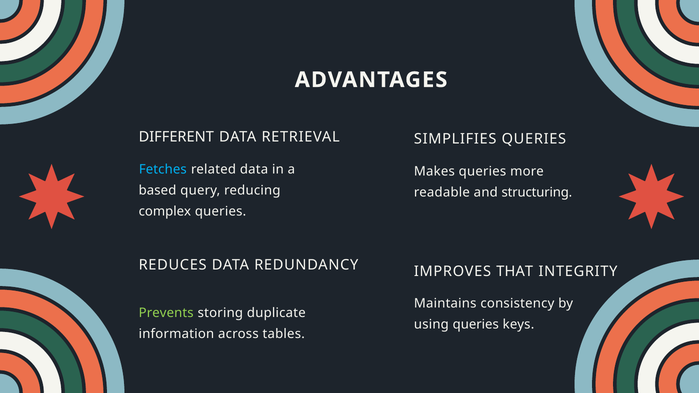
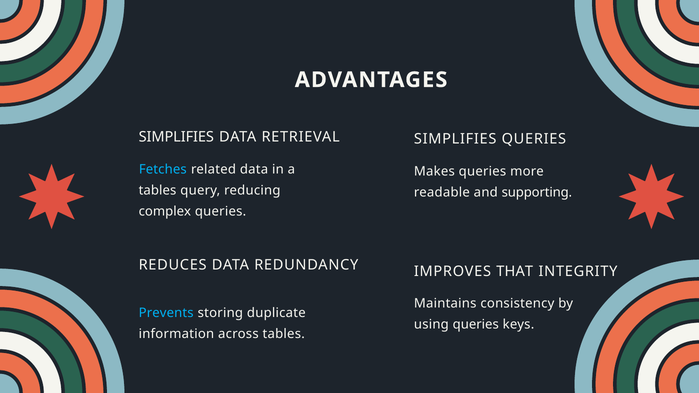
DIFFERENT at (176, 137): DIFFERENT -> SIMPLIFIES
based at (157, 191): based -> tables
structuring: structuring -> supporting
Prevents colour: light green -> light blue
